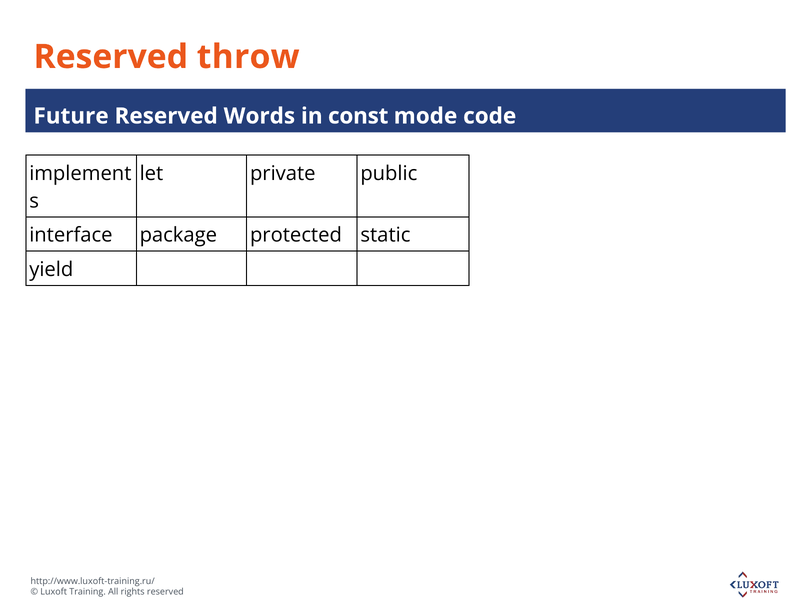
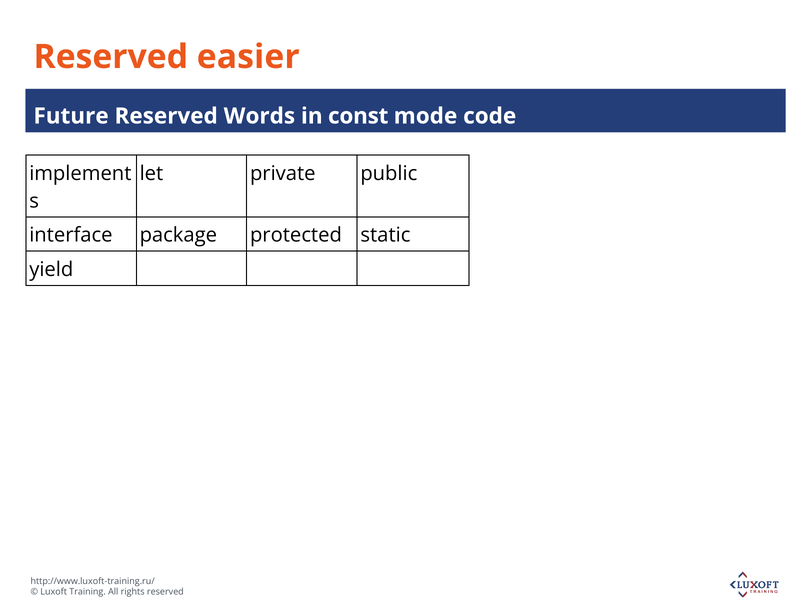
throw: throw -> easier
